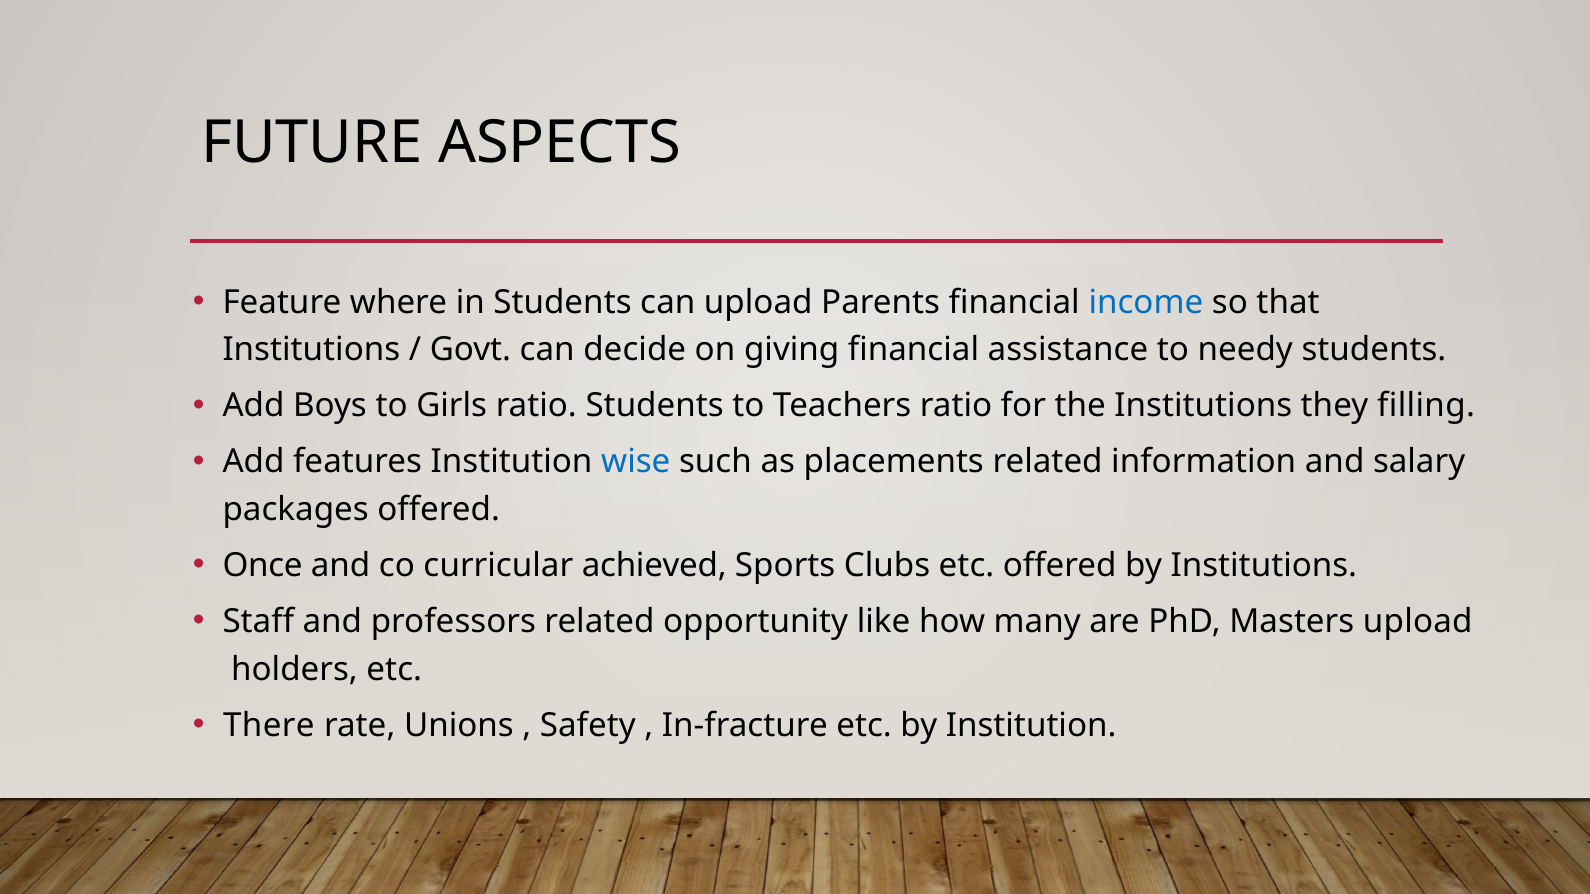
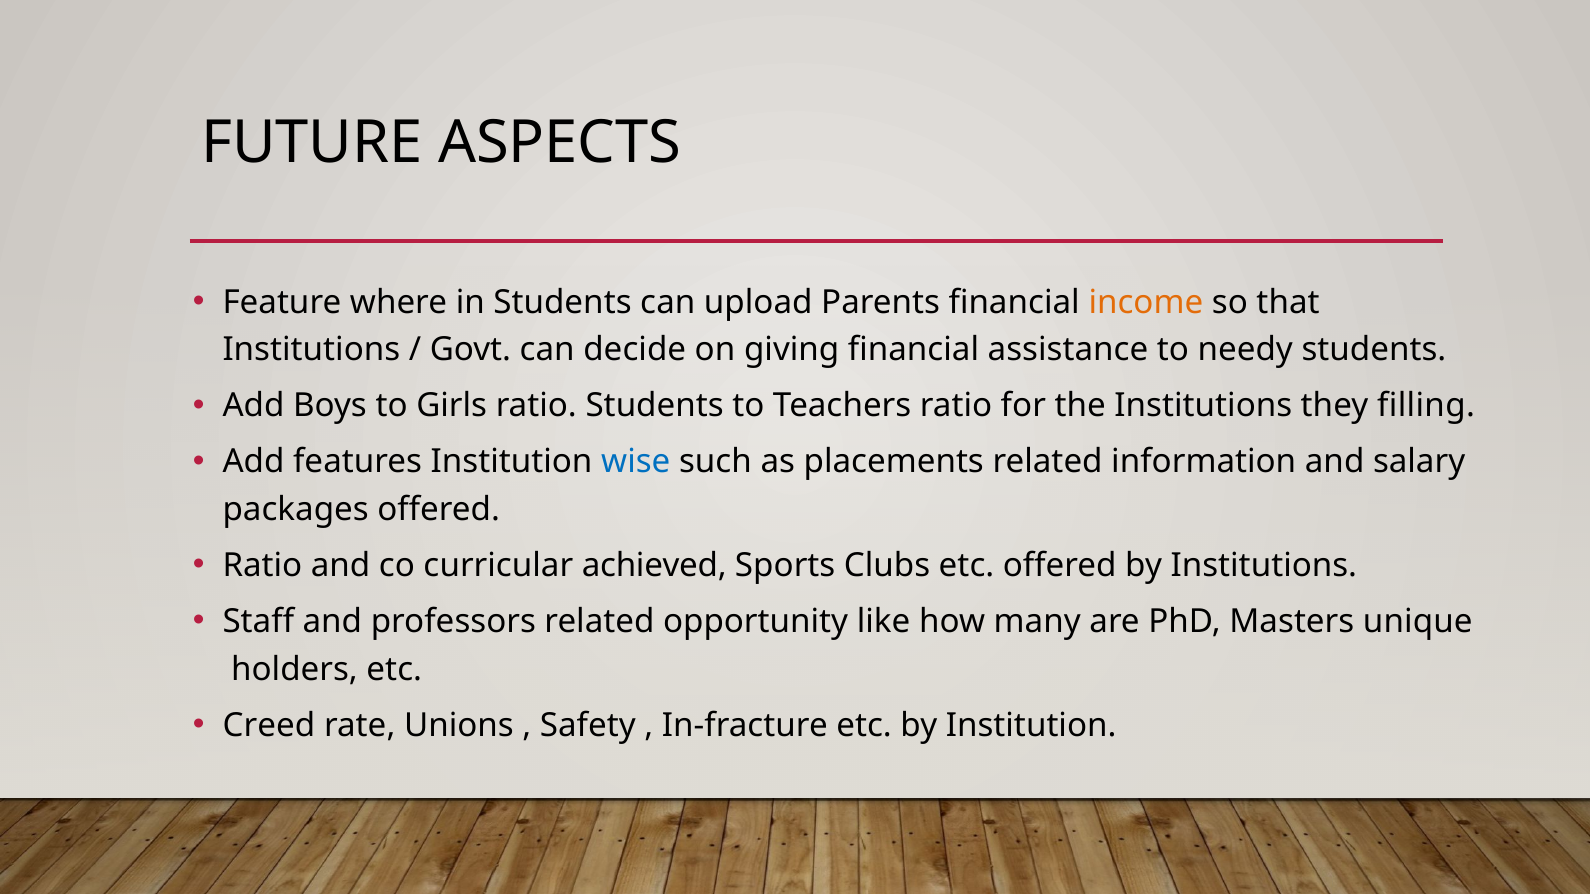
income colour: blue -> orange
Once at (263, 566): Once -> Ratio
Masters upload: upload -> unique
There: There -> Creed
